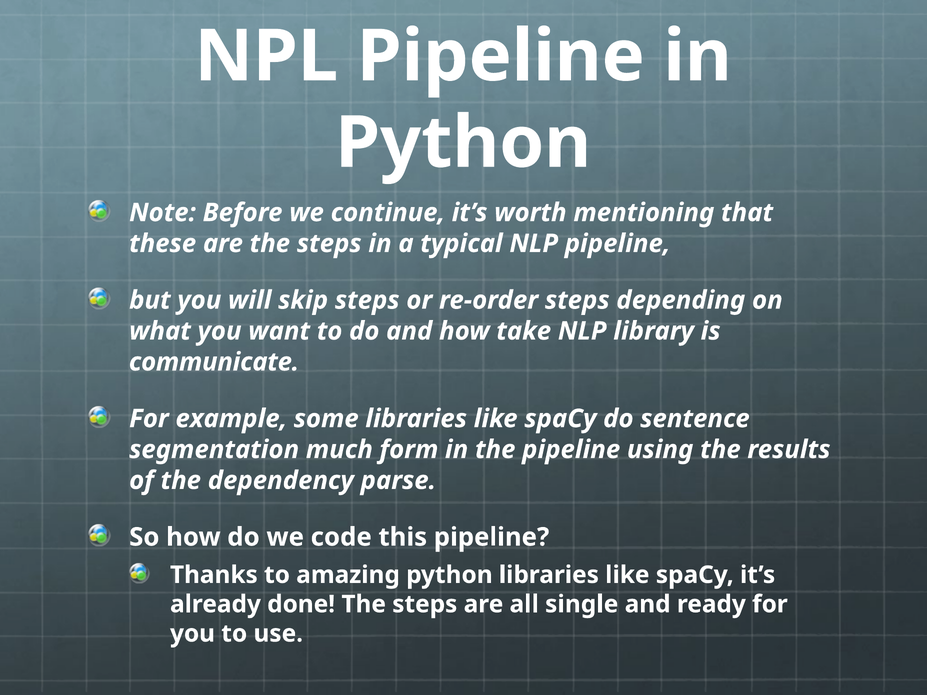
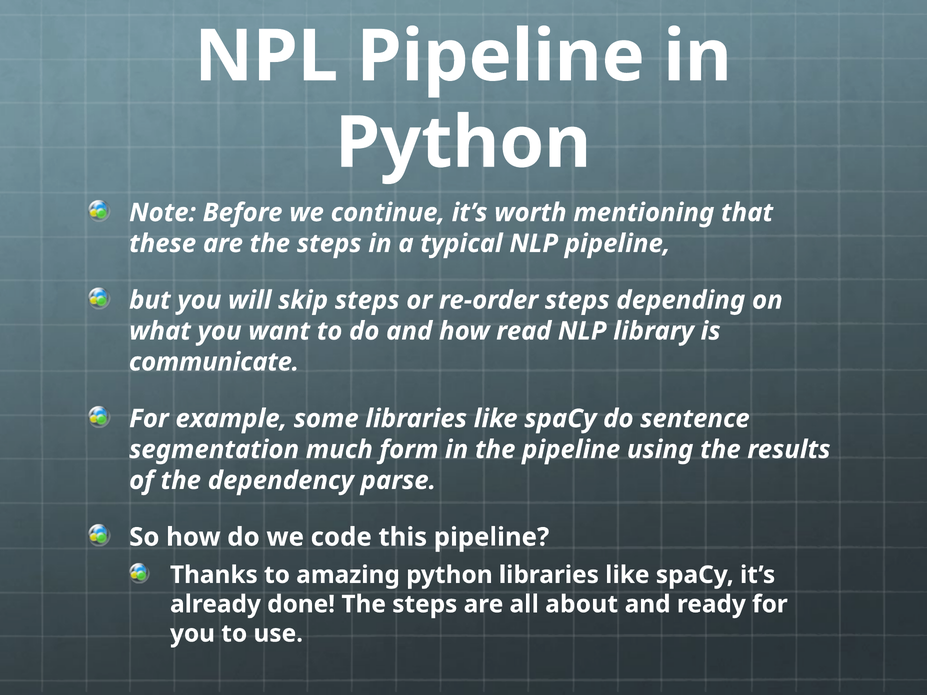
take: take -> read
single: single -> about
